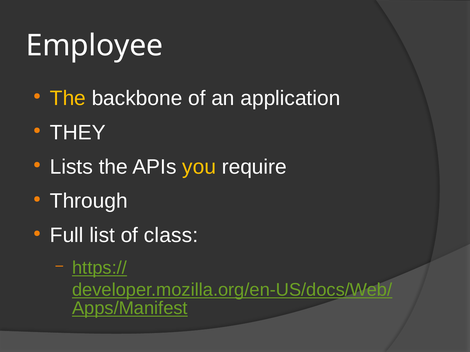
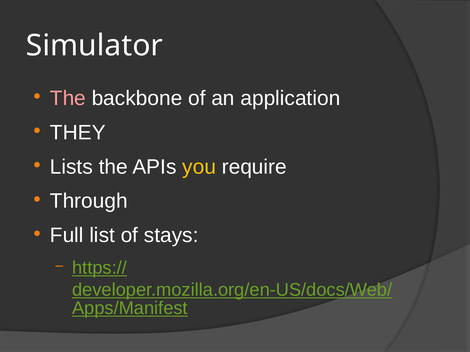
Employee: Employee -> Simulator
The at (68, 98) colour: yellow -> pink
class: class -> stays
